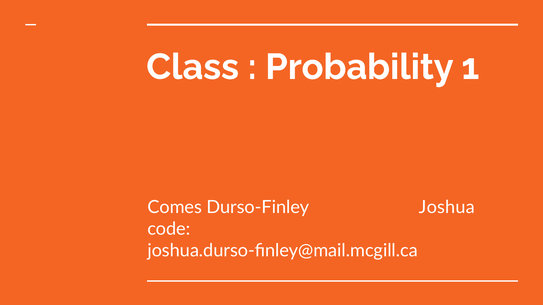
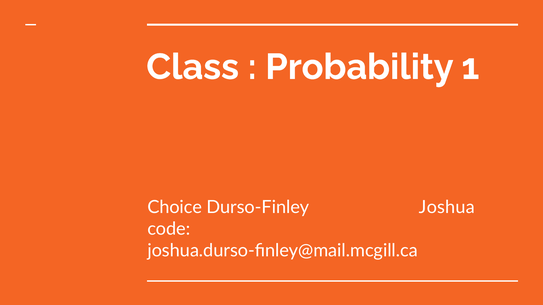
Comes: Comes -> Choice
